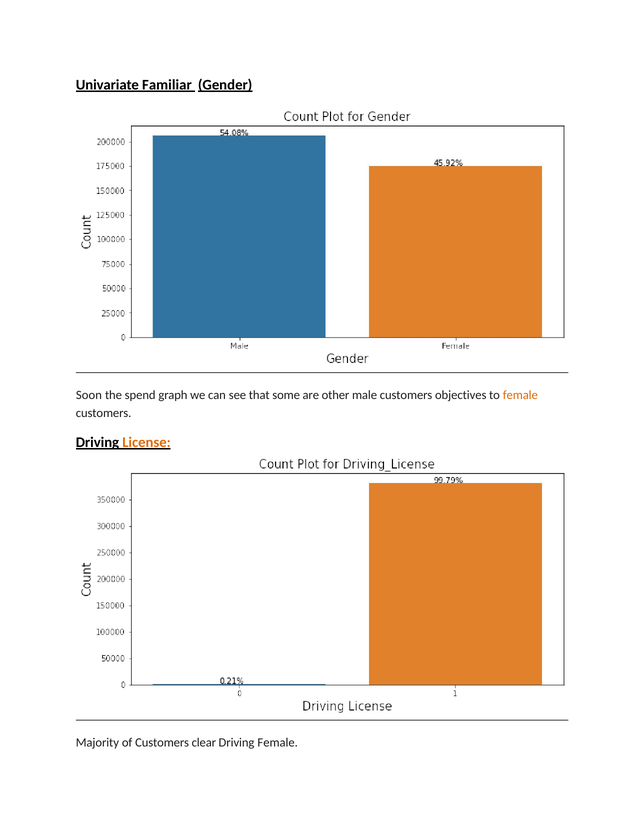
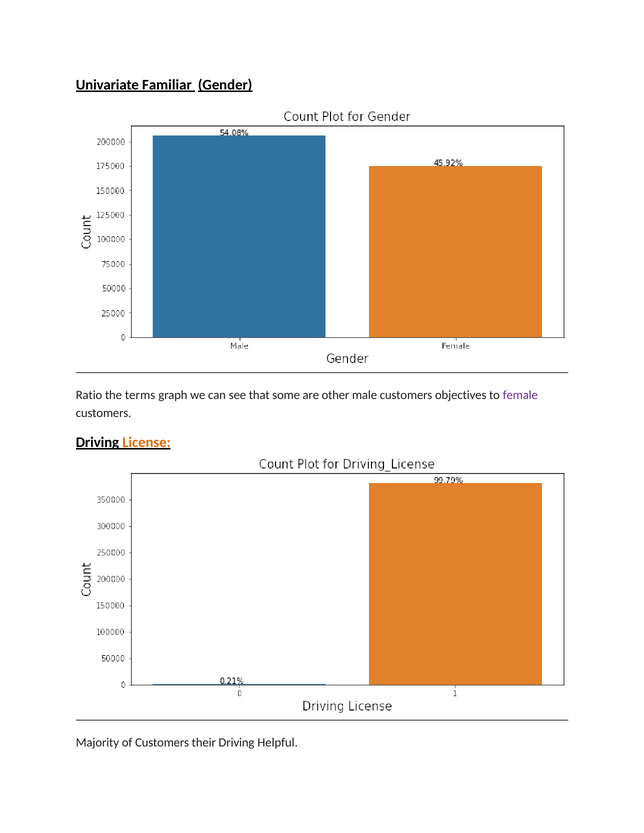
Soon: Soon -> Ratio
spend: spend -> terms
female at (520, 395) colour: orange -> purple
clear: clear -> their
Driving Female: Female -> Helpful
